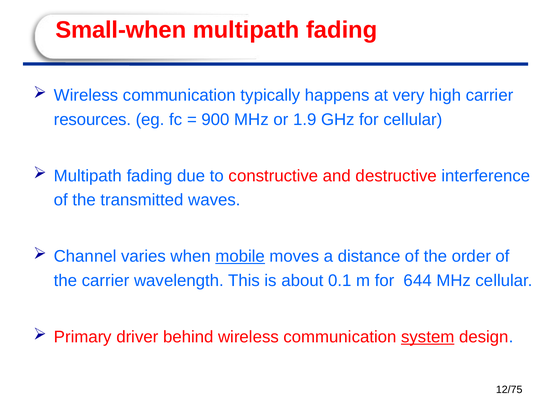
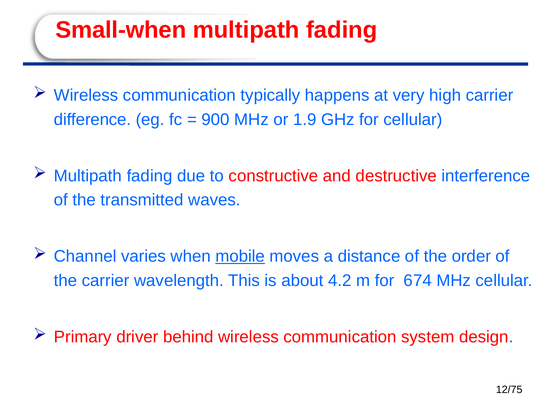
resources: resources -> difference
0.1: 0.1 -> 4.2
644: 644 -> 674
system underline: present -> none
